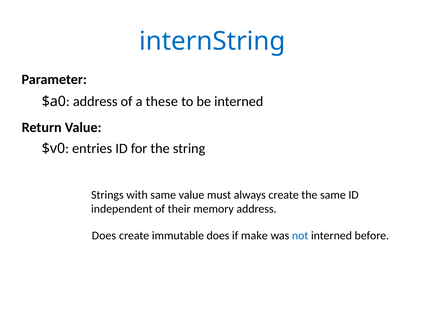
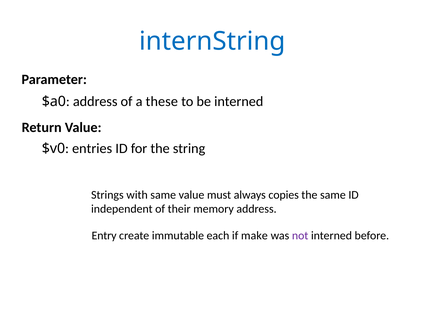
always create: create -> copies
Does at (104, 235): Does -> Entry
immutable does: does -> each
not colour: blue -> purple
